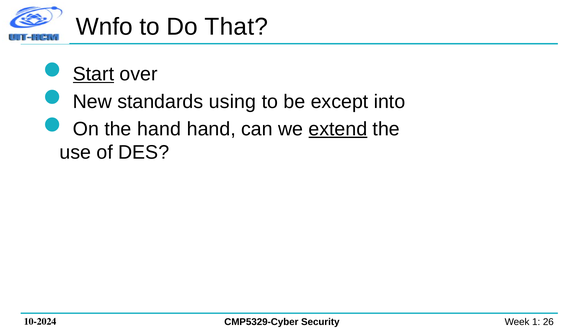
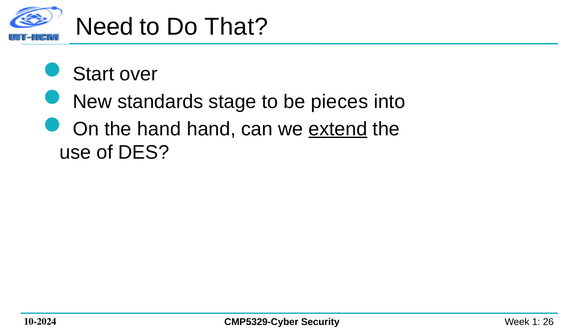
Wnfo: Wnfo -> Need
Start underline: present -> none
using: using -> stage
except: except -> pieces
